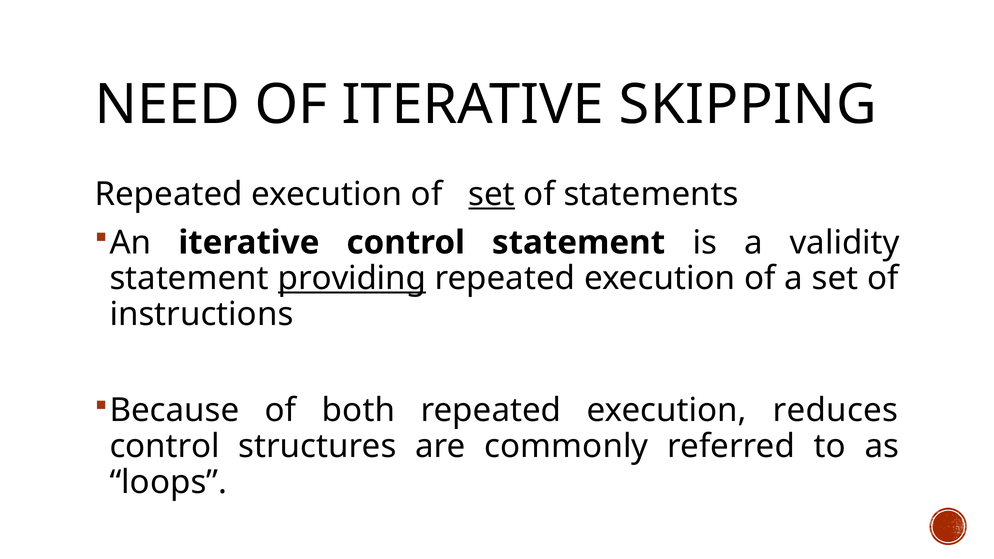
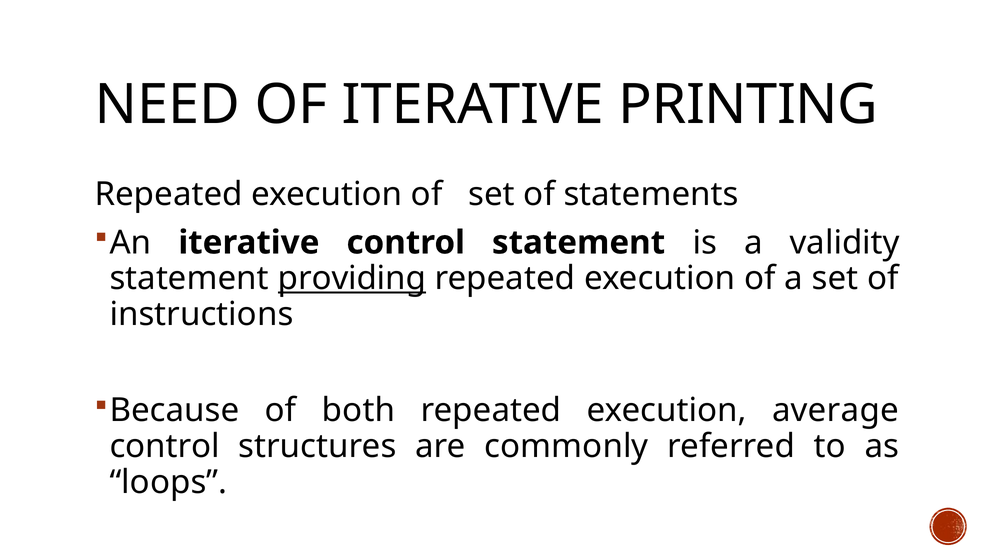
SKIPPING: SKIPPING -> PRINTING
set at (492, 194) underline: present -> none
reduces: reduces -> average
